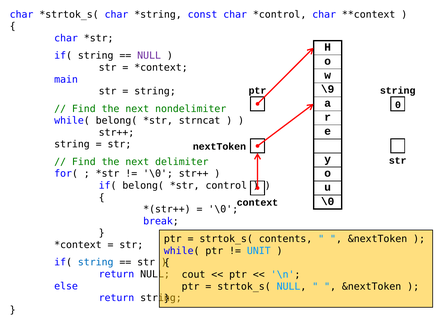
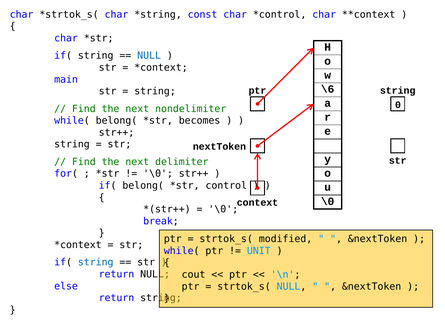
NULL at (149, 56) colour: purple -> blue
\9: \9 -> \6
strncat: strncat -> becomes
contents: contents -> modified
